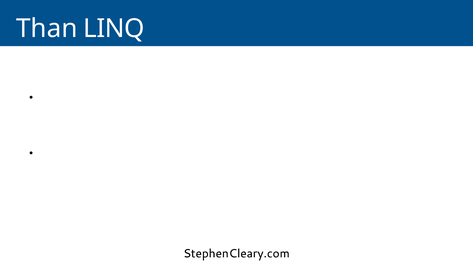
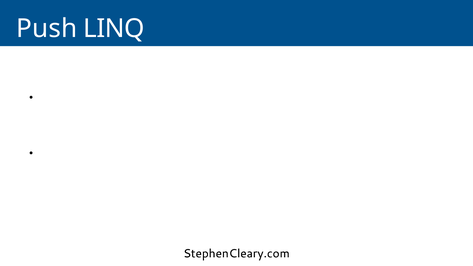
Than: Than -> Push
